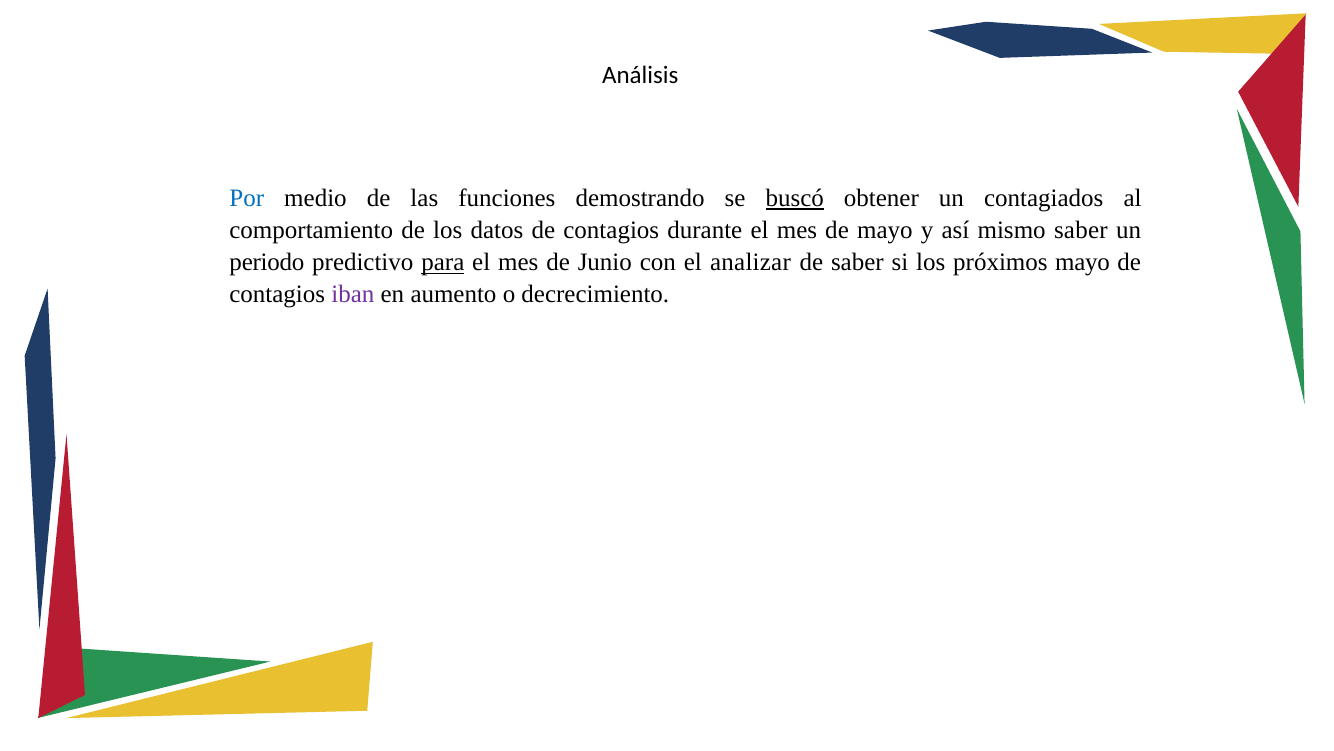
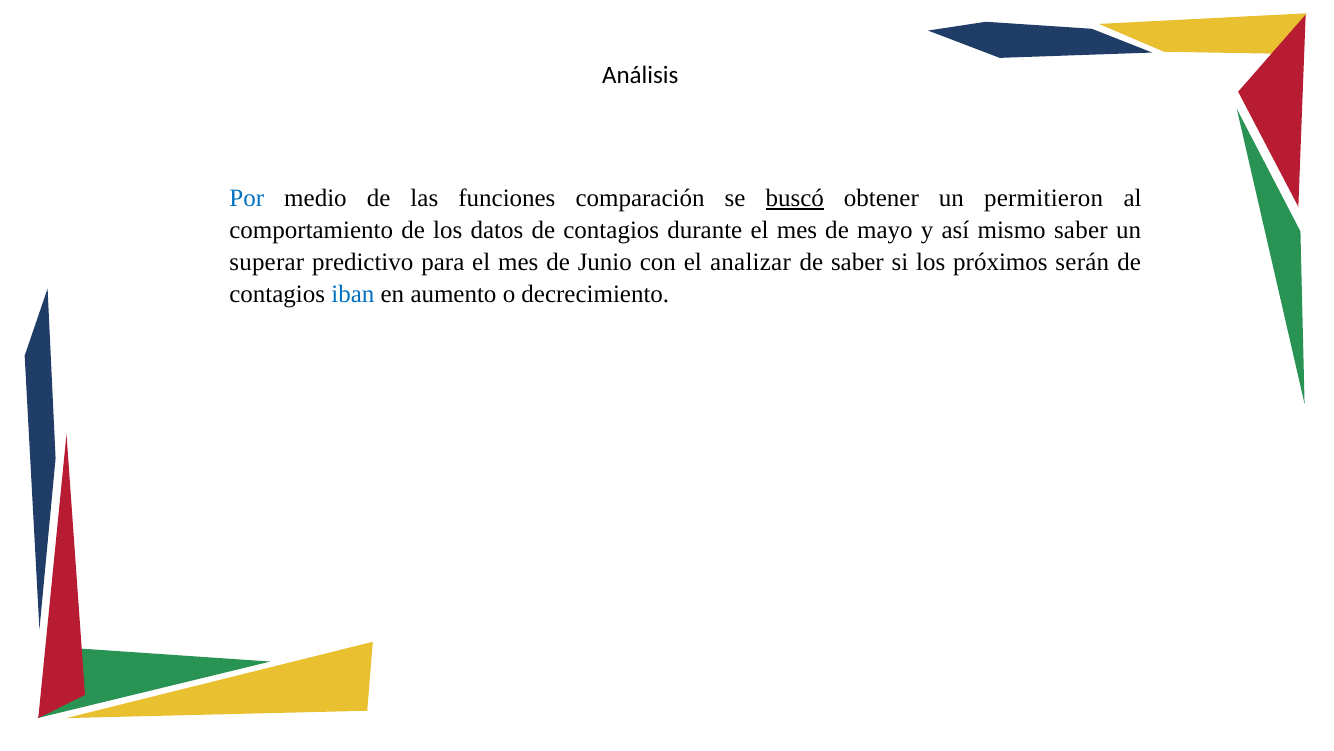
demostrando: demostrando -> comparación
contagiados: contagiados -> permitieron
periodo: periodo -> superar
para underline: present -> none
próximos mayo: mayo -> serán
iban colour: purple -> blue
